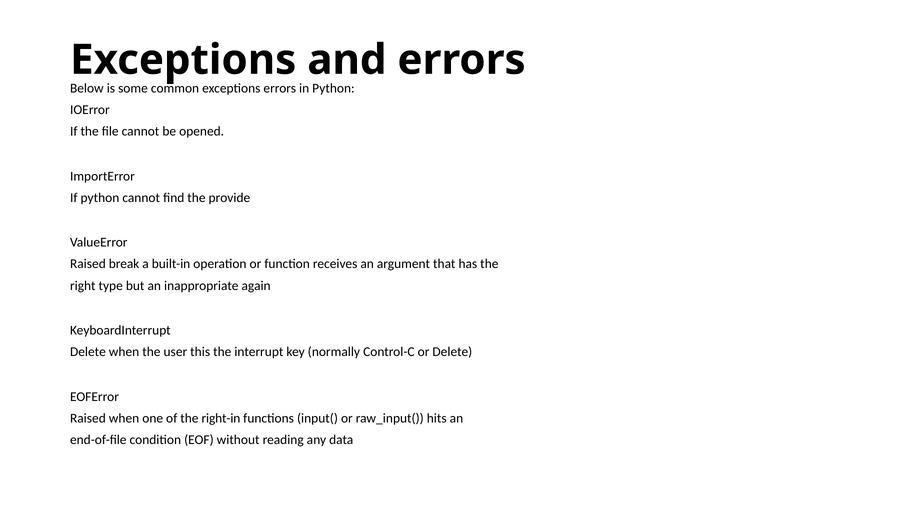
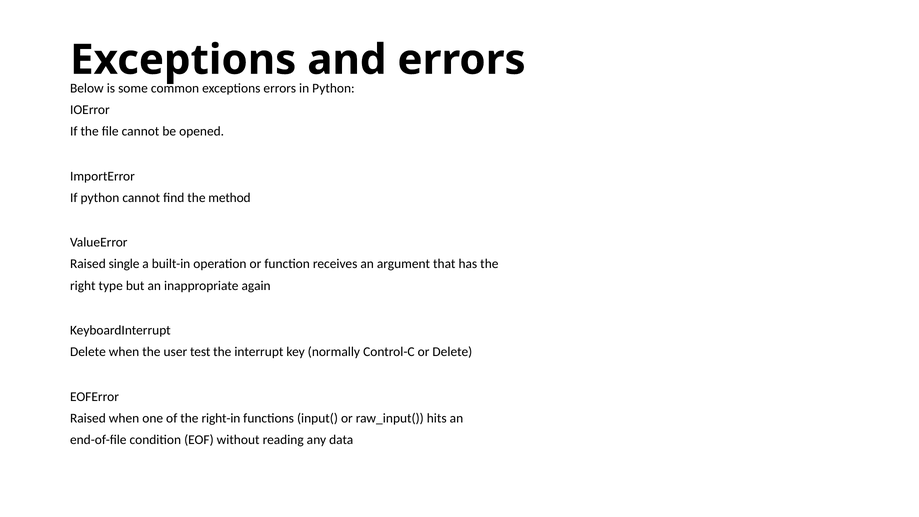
provide: provide -> method
break: break -> single
this: this -> test
